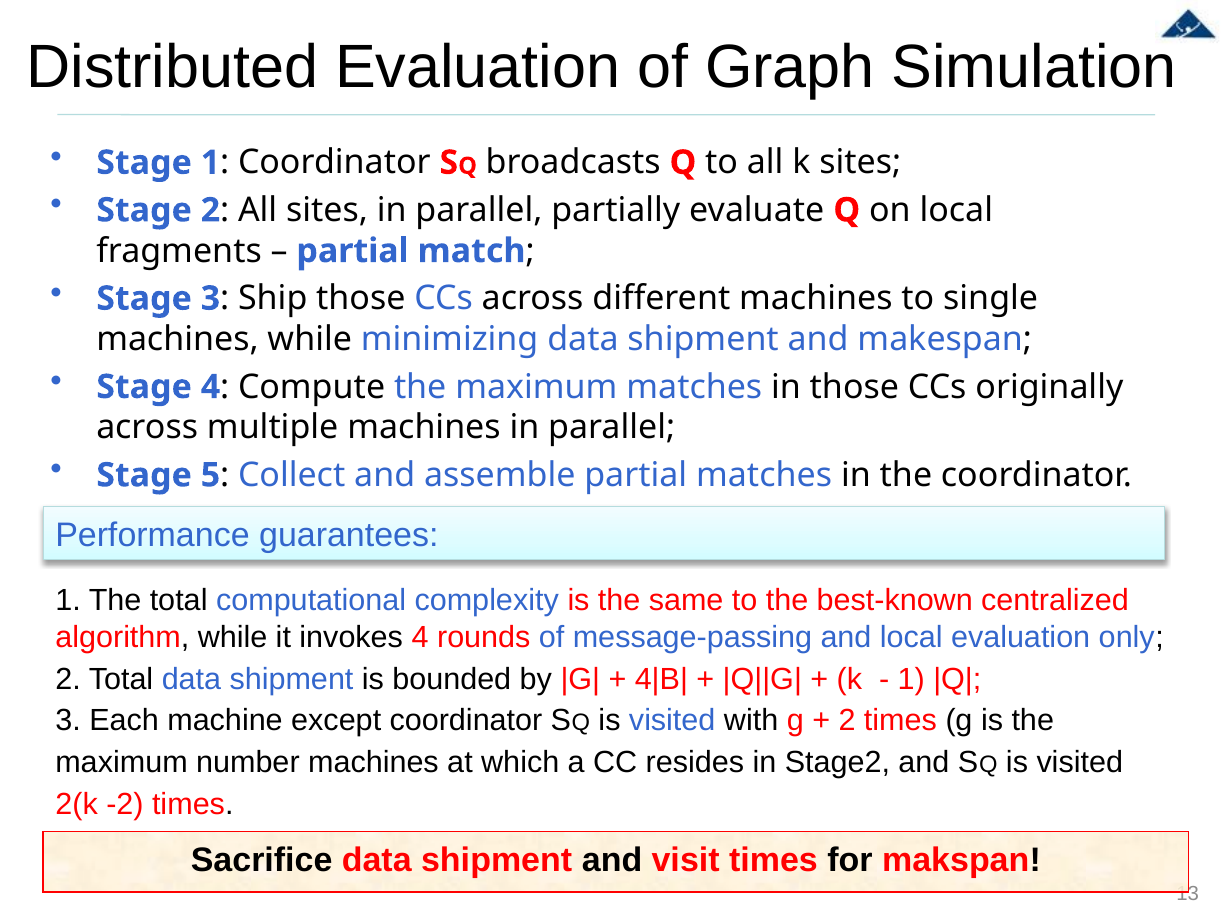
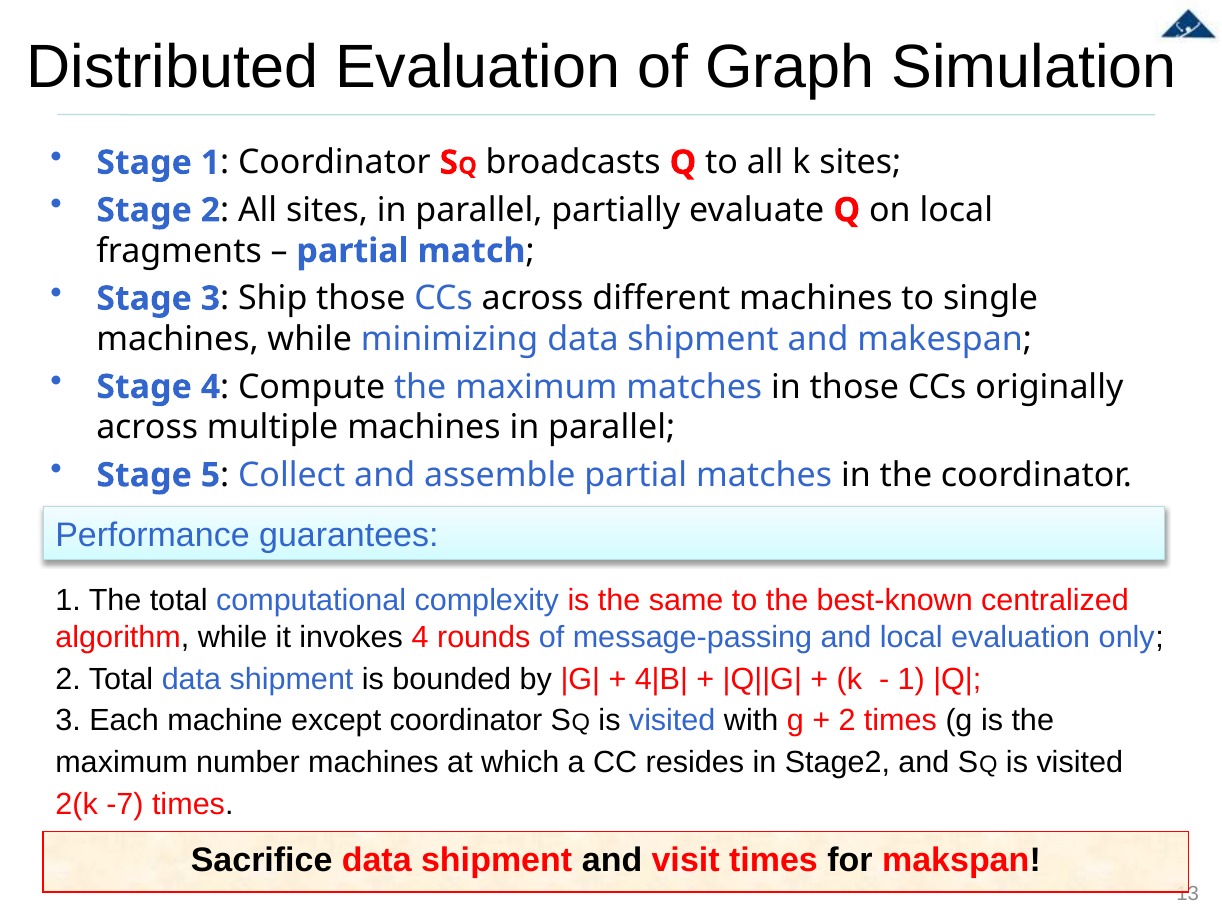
-2: -2 -> -7
